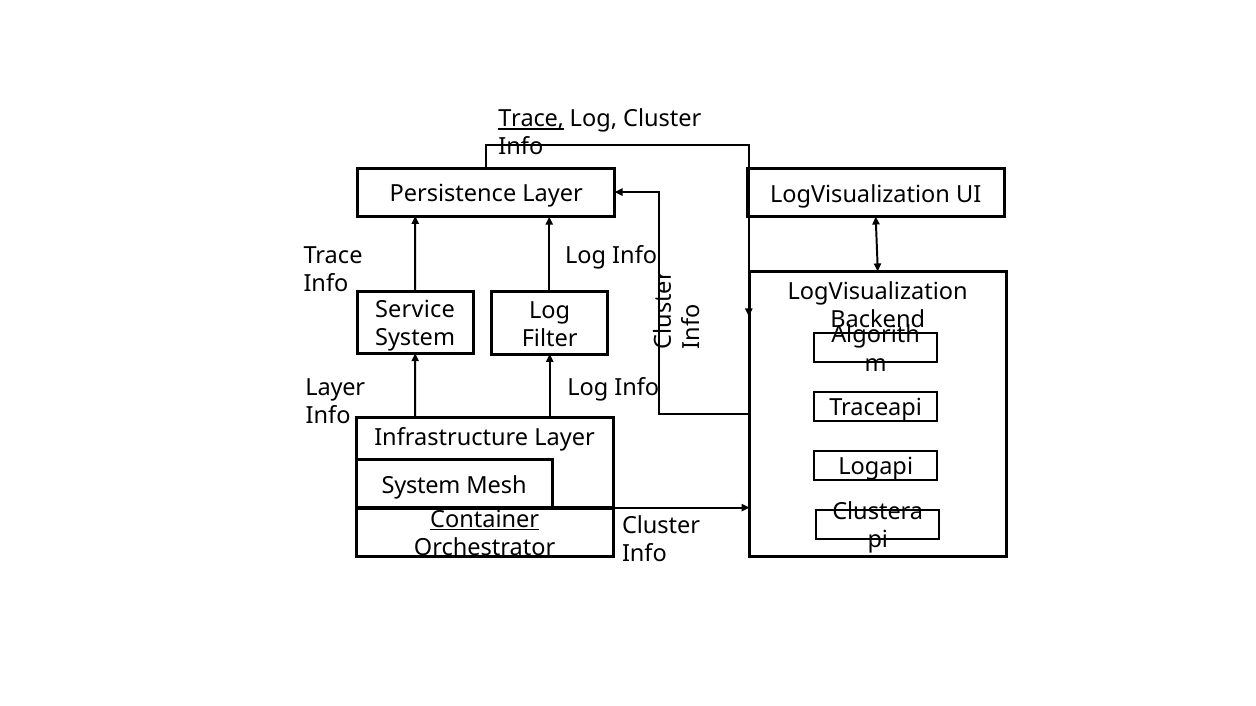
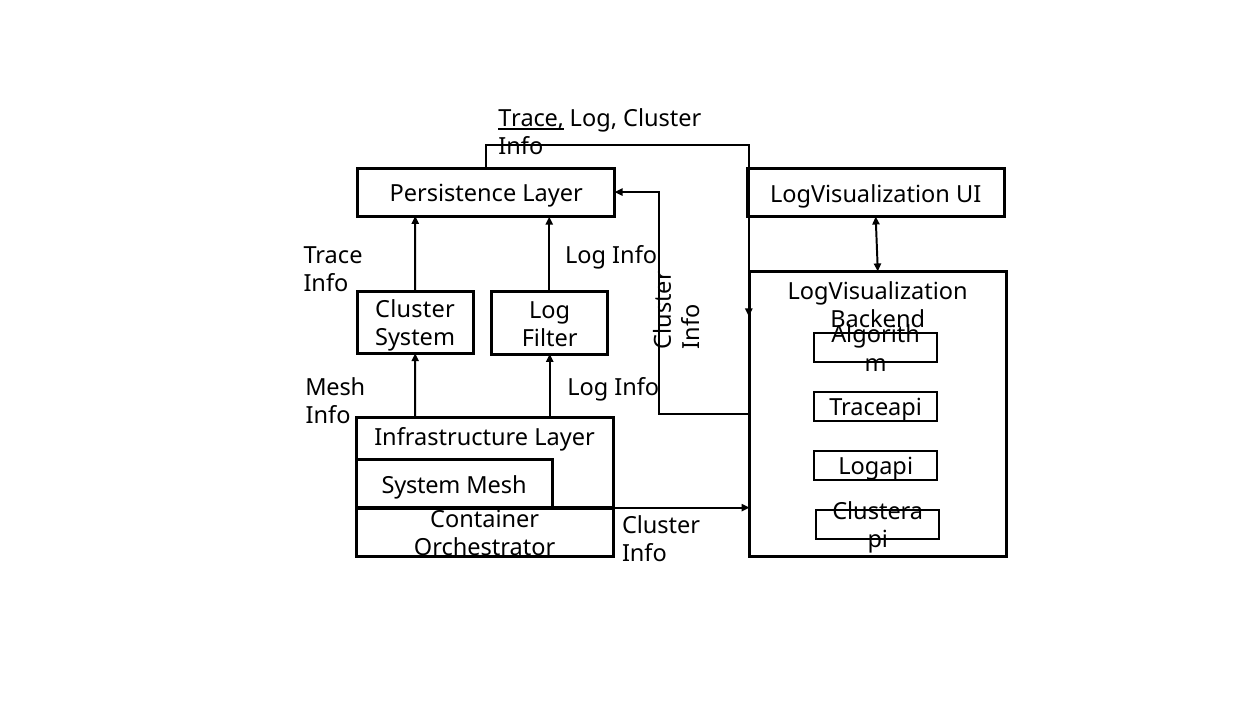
Service at (415, 310): Service -> Cluster
Layer at (335, 388): Layer -> Mesh
Container underline: present -> none
